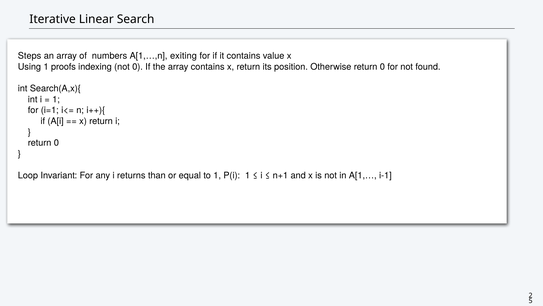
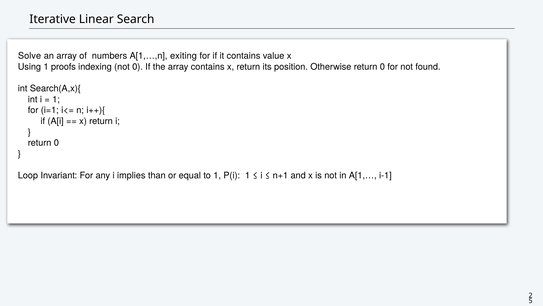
Steps: Steps -> Solve
returns: returns -> implies
